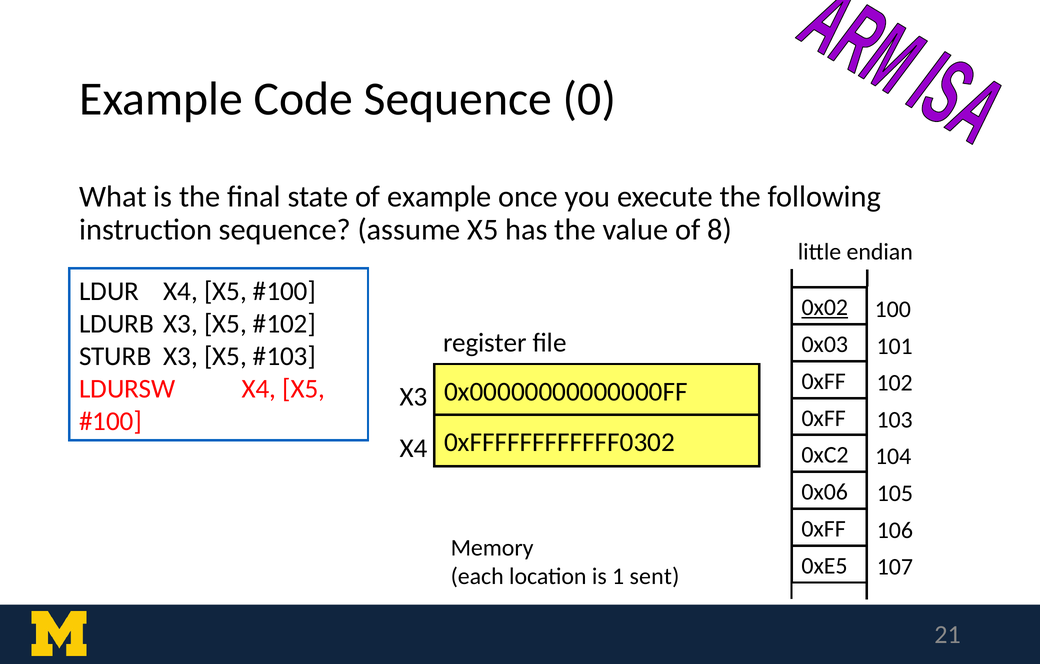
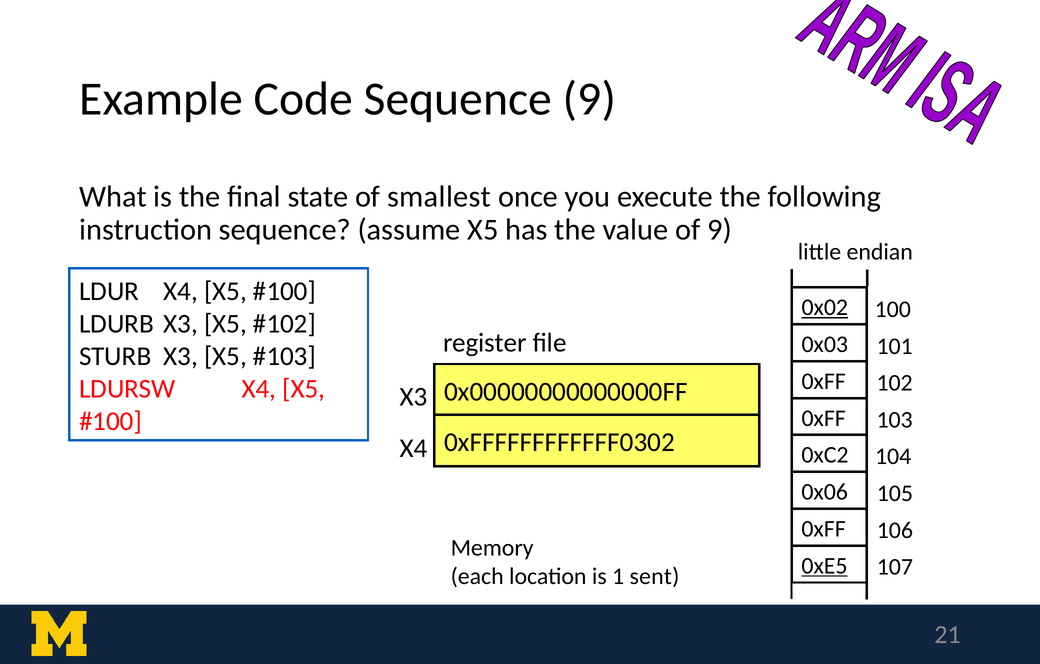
Sequence 0: 0 -> 9
of example: example -> smallest
of 8: 8 -> 9
0xE5 underline: none -> present
